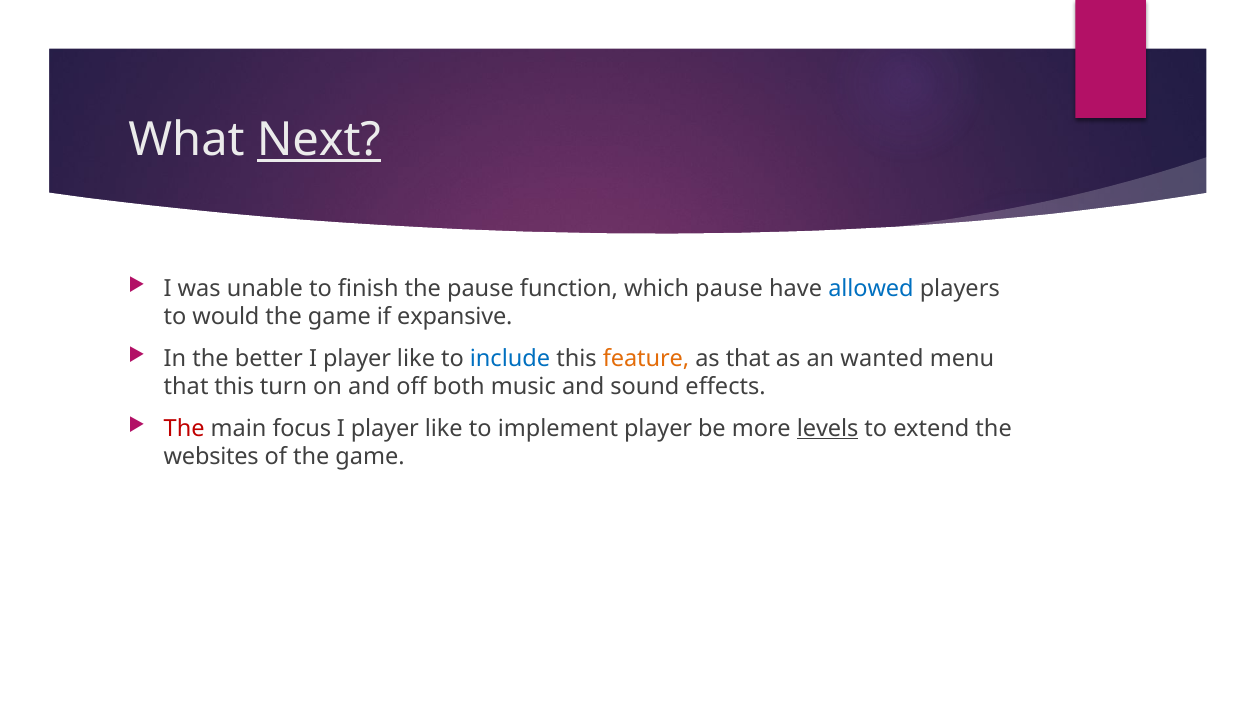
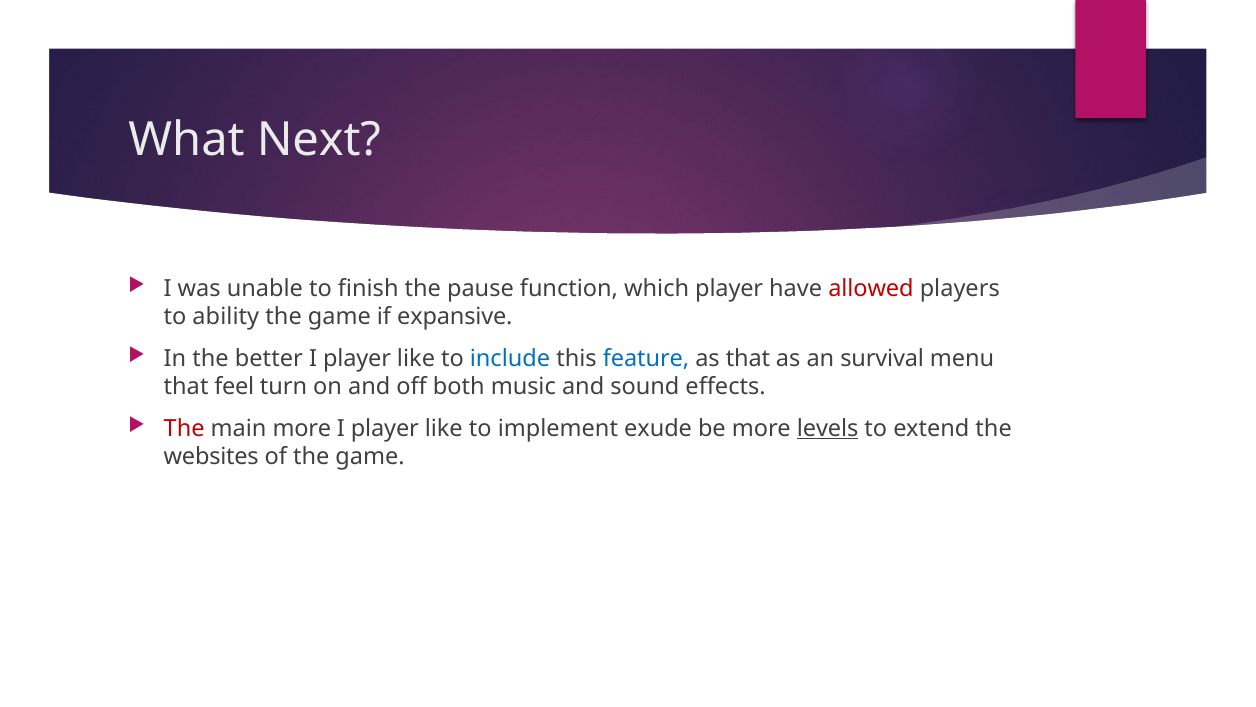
Next underline: present -> none
which pause: pause -> player
allowed colour: blue -> red
would: would -> ability
feature colour: orange -> blue
wanted: wanted -> survival
that this: this -> feel
main focus: focus -> more
implement player: player -> exude
